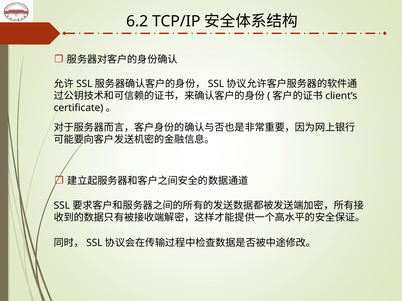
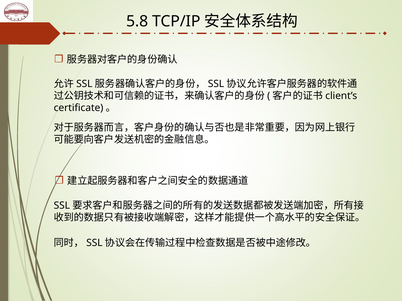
6.2: 6.2 -> 5.8
